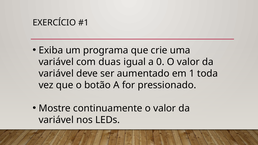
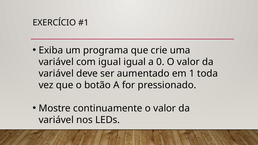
com duas: duas -> igual
